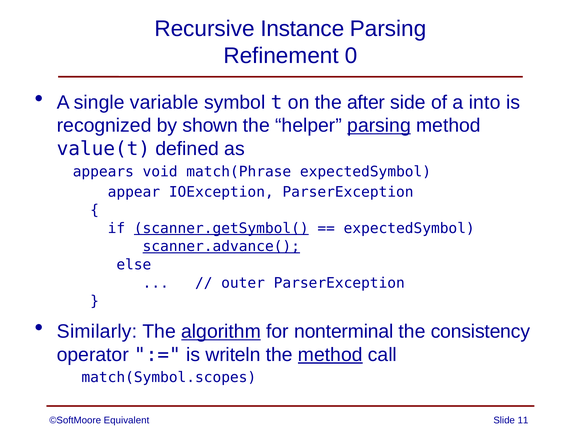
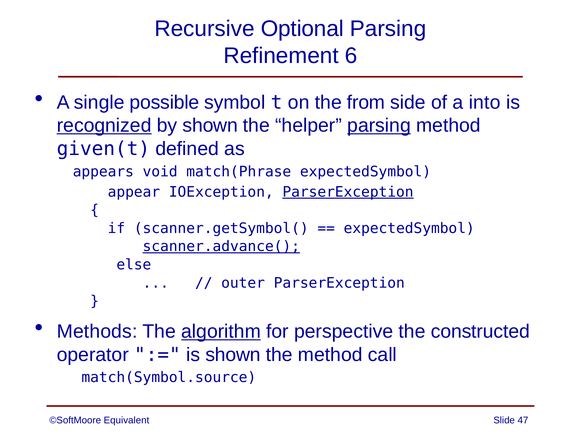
Instance: Instance -> Optional
0: 0 -> 6
variable: variable -> possible
after: after -> from
recognized underline: none -> present
value(t: value(t -> given(t
ParserException at (348, 192) underline: none -> present
scanner.getSymbol( underline: present -> none
Similarly: Similarly -> Methods
nonterminal: nonterminal -> perspective
consistency: consistency -> constructed
is writeln: writeln -> shown
method at (330, 355) underline: present -> none
match(Symbol.scopes: match(Symbol.scopes -> match(Symbol.source
11: 11 -> 47
